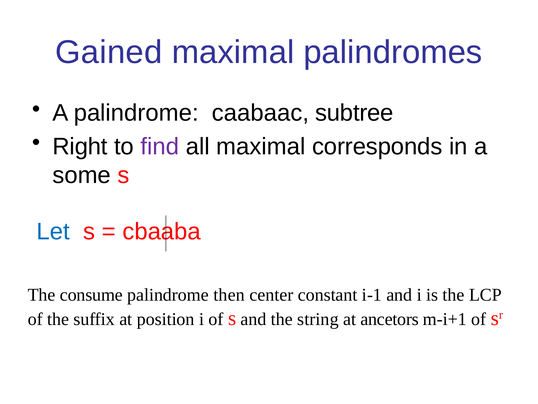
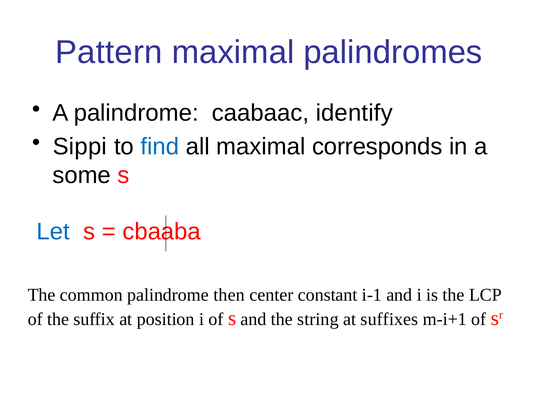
Gained: Gained -> Pattern
subtree: subtree -> identify
Right: Right -> Sippi
find colour: purple -> blue
consume: consume -> common
ancetors: ancetors -> suffixes
